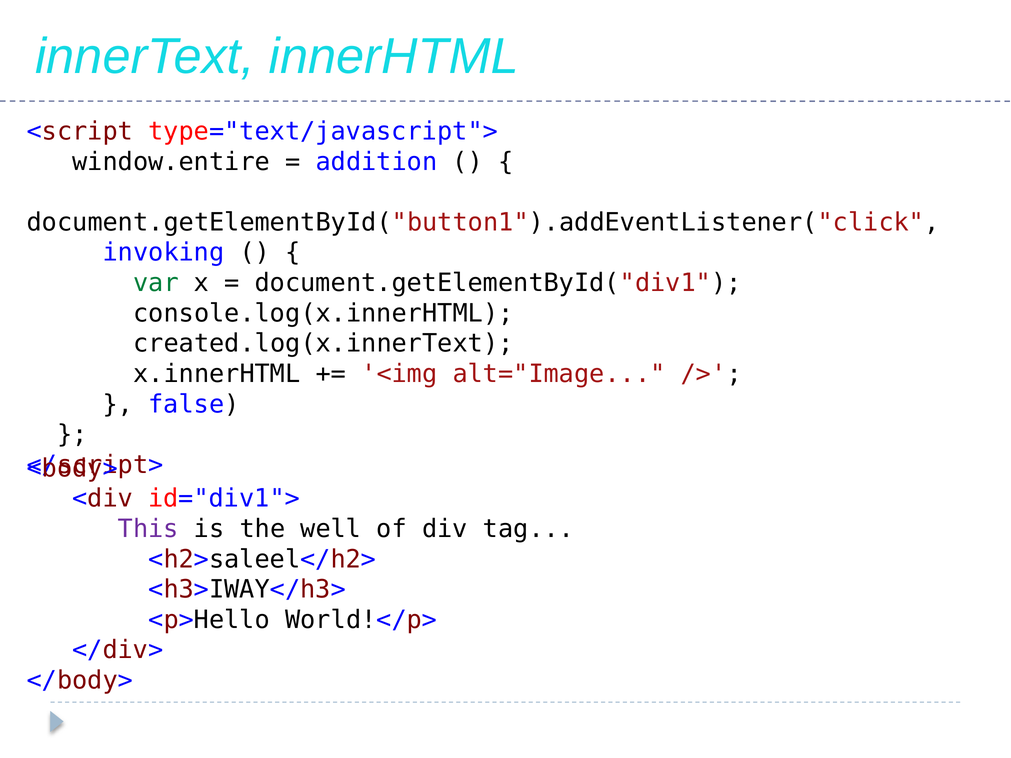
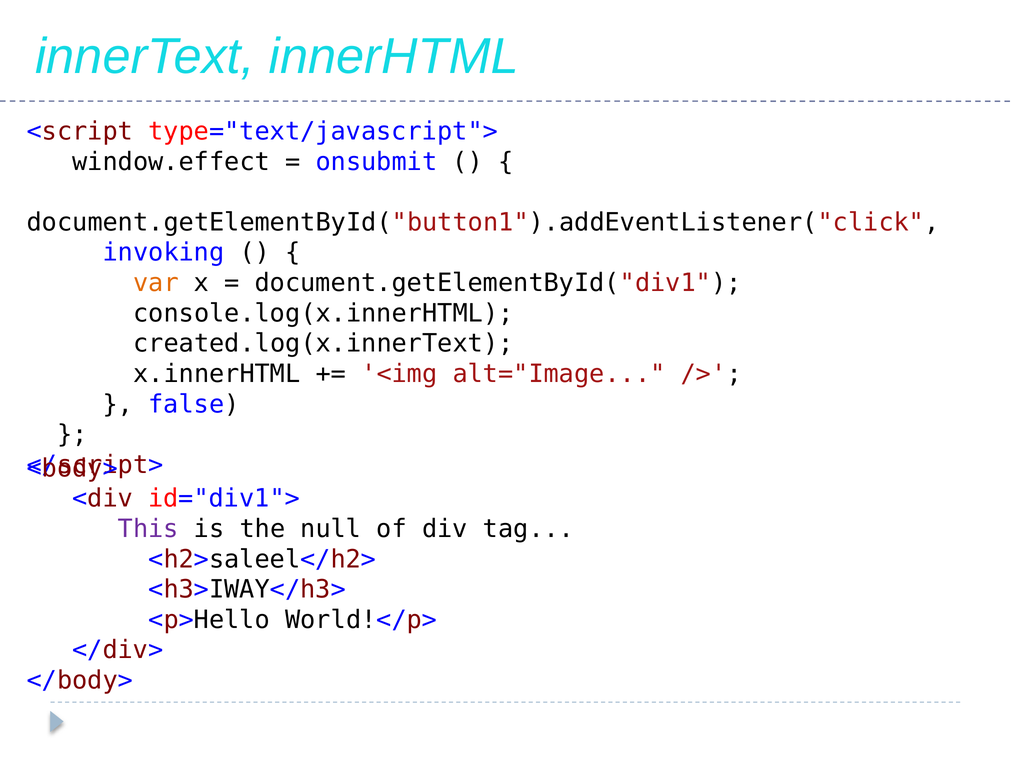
window.entire: window.entire -> window.effect
addition: addition -> onsubmit
var colour: green -> orange
well: well -> null
